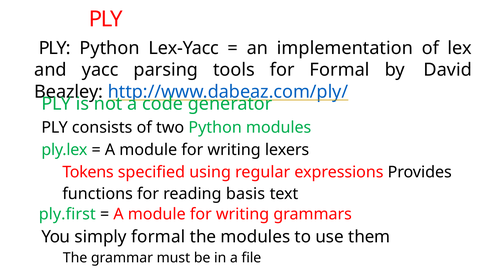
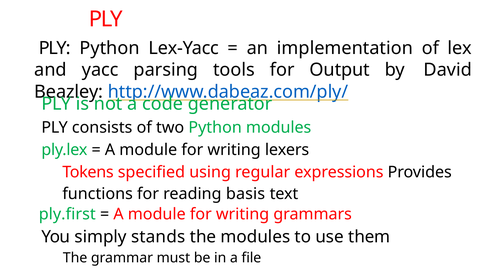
for Formal: Formal -> Output
simply formal: formal -> stands
